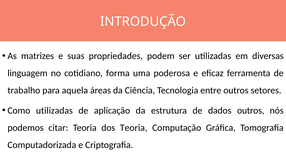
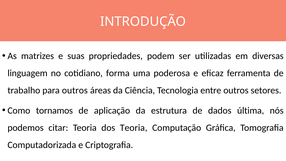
para aquela: aquela -> outros
Como utilizadas: utilizadas -> tornamos
dados outros: outros -> última
